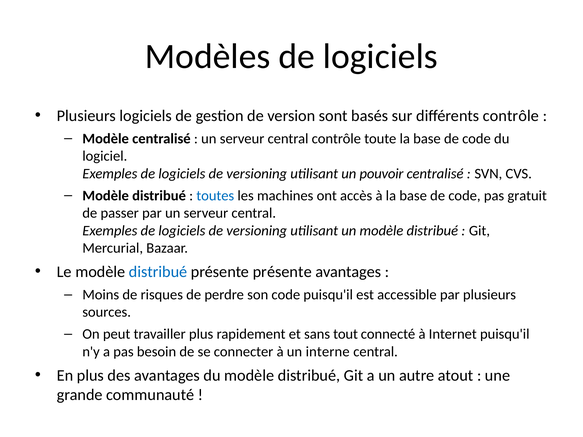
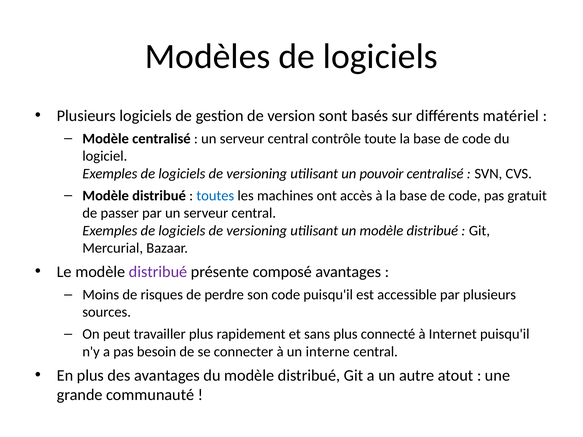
différents contrôle: contrôle -> matériel
distribué at (158, 272) colour: blue -> purple
présente présente: présente -> composé
sans tout: tout -> plus
